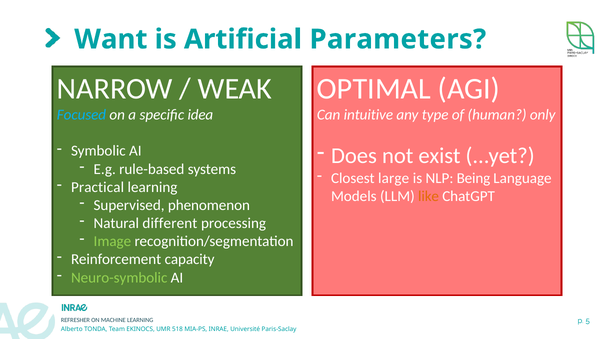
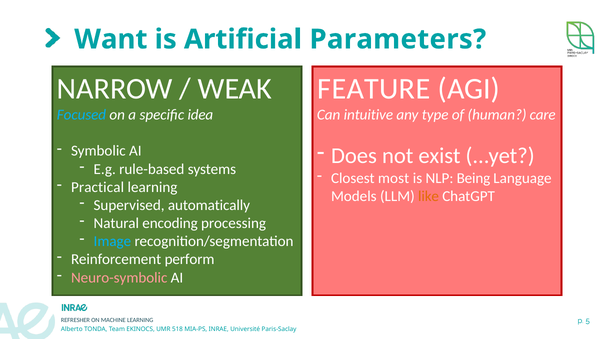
OPTIMAL: OPTIMAL -> FEATURE
only: only -> care
large: large -> most
phenomenon: phenomenon -> automatically
different: different -> encoding
Image colour: light green -> light blue
capacity: capacity -> perform
Neuro-symbolic colour: light green -> pink
